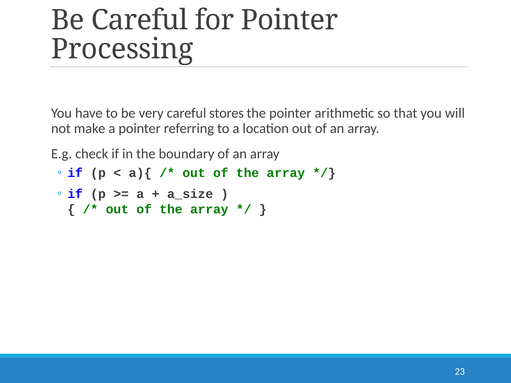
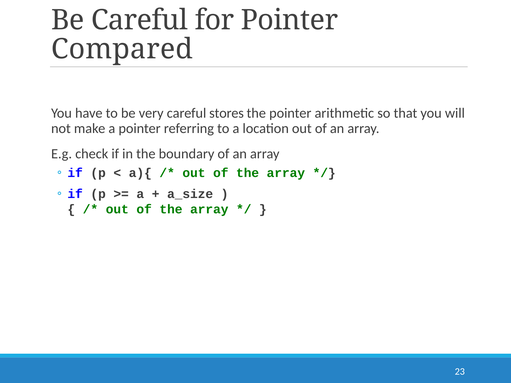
Processing: Processing -> Compared
